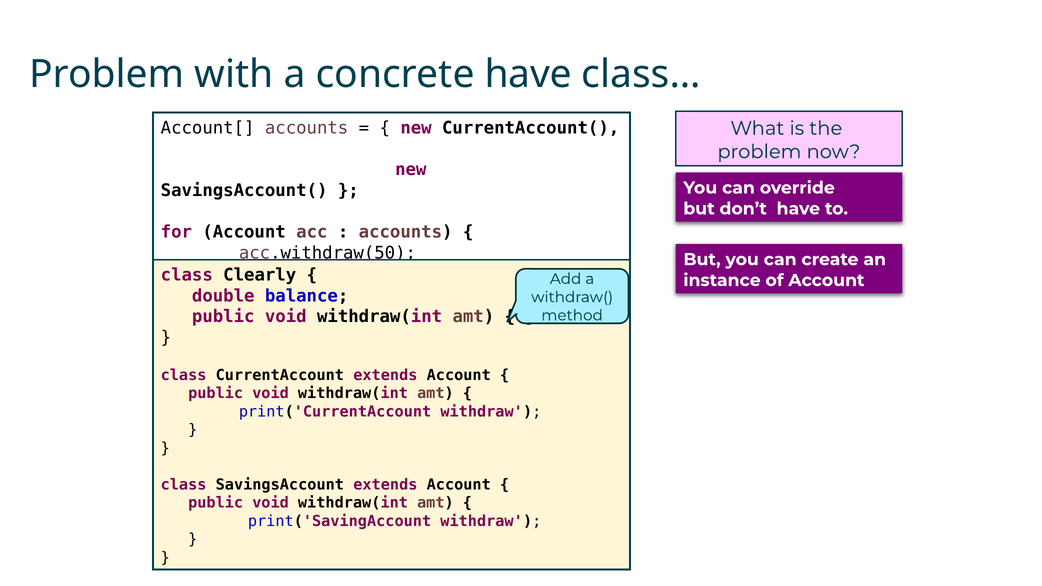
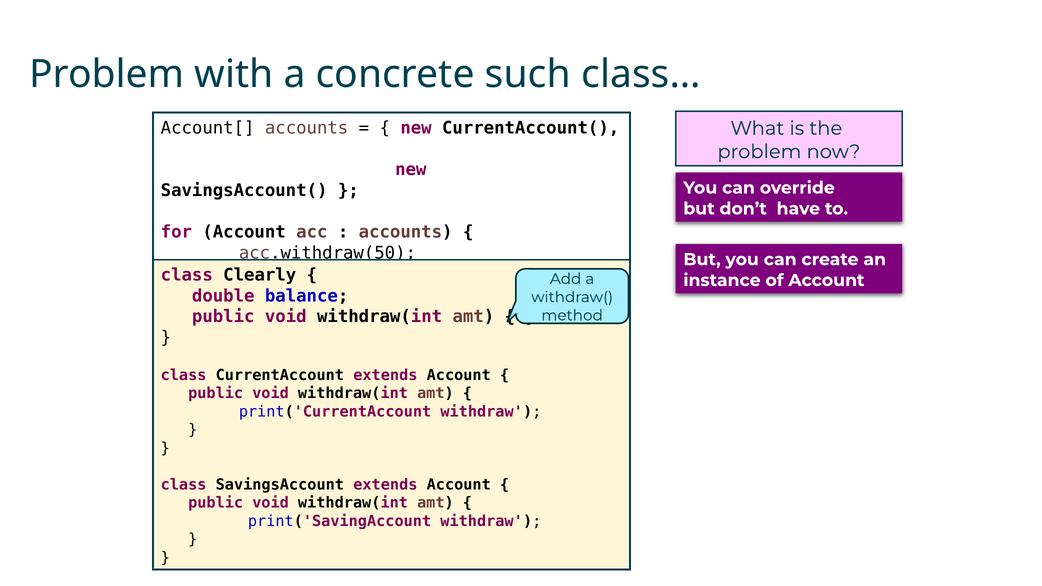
concrete have: have -> such
